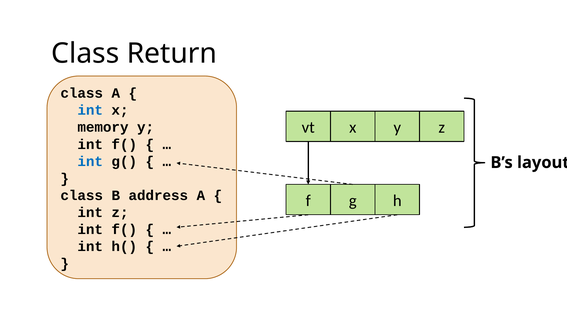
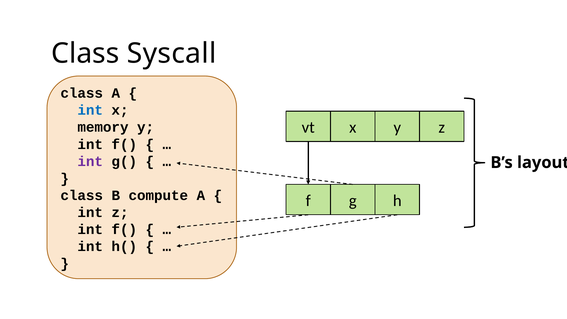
Return: Return -> Syscall
int at (90, 161) colour: blue -> purple
address: address -> compute
